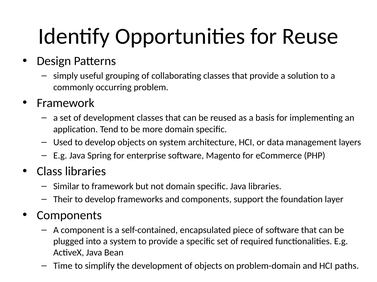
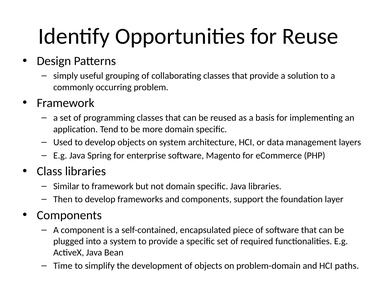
of development: development -> programming
Their: Their -> Then
